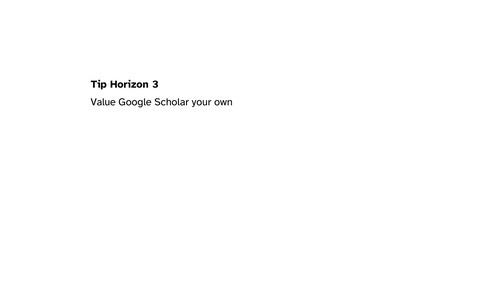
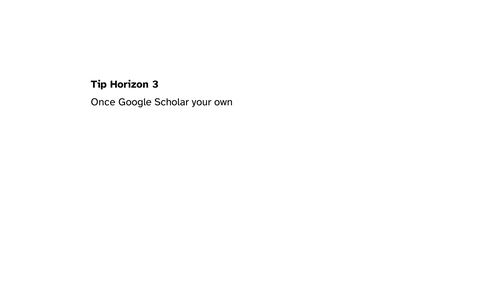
Value: Value -> Once
